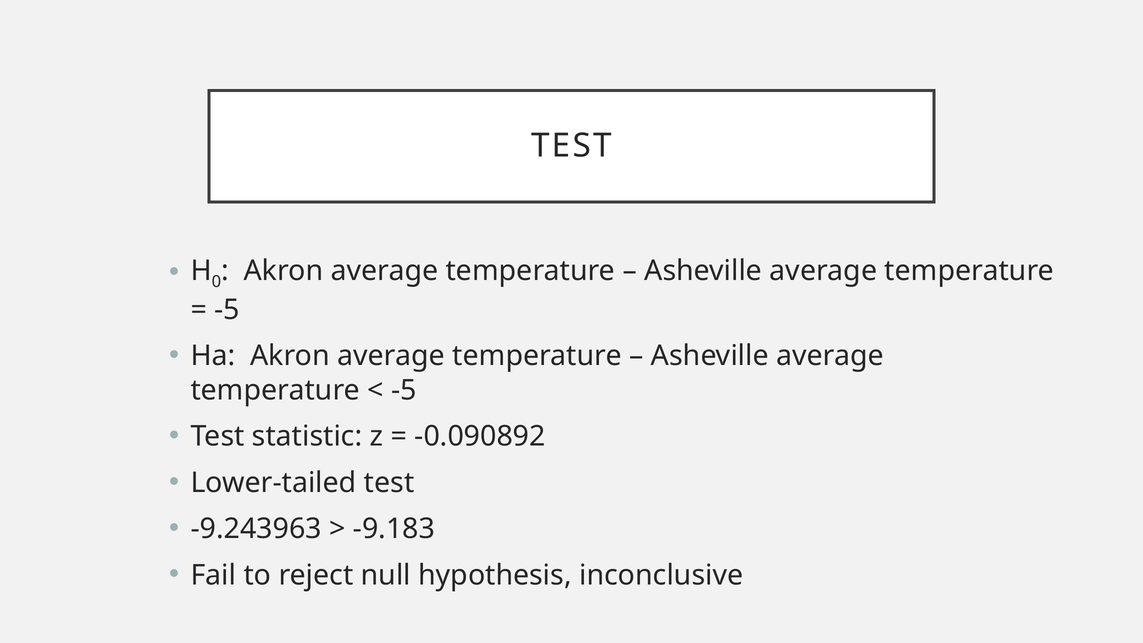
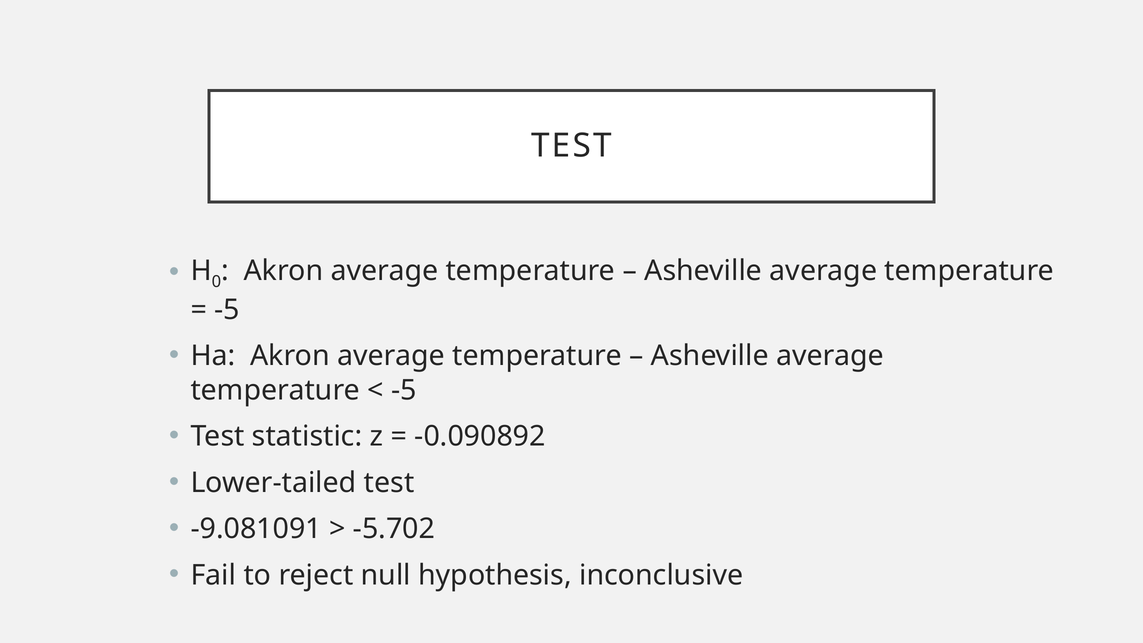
-9.243963: -9.243963 -> -9.081091
-9.183: -9.183 -> -5.702
